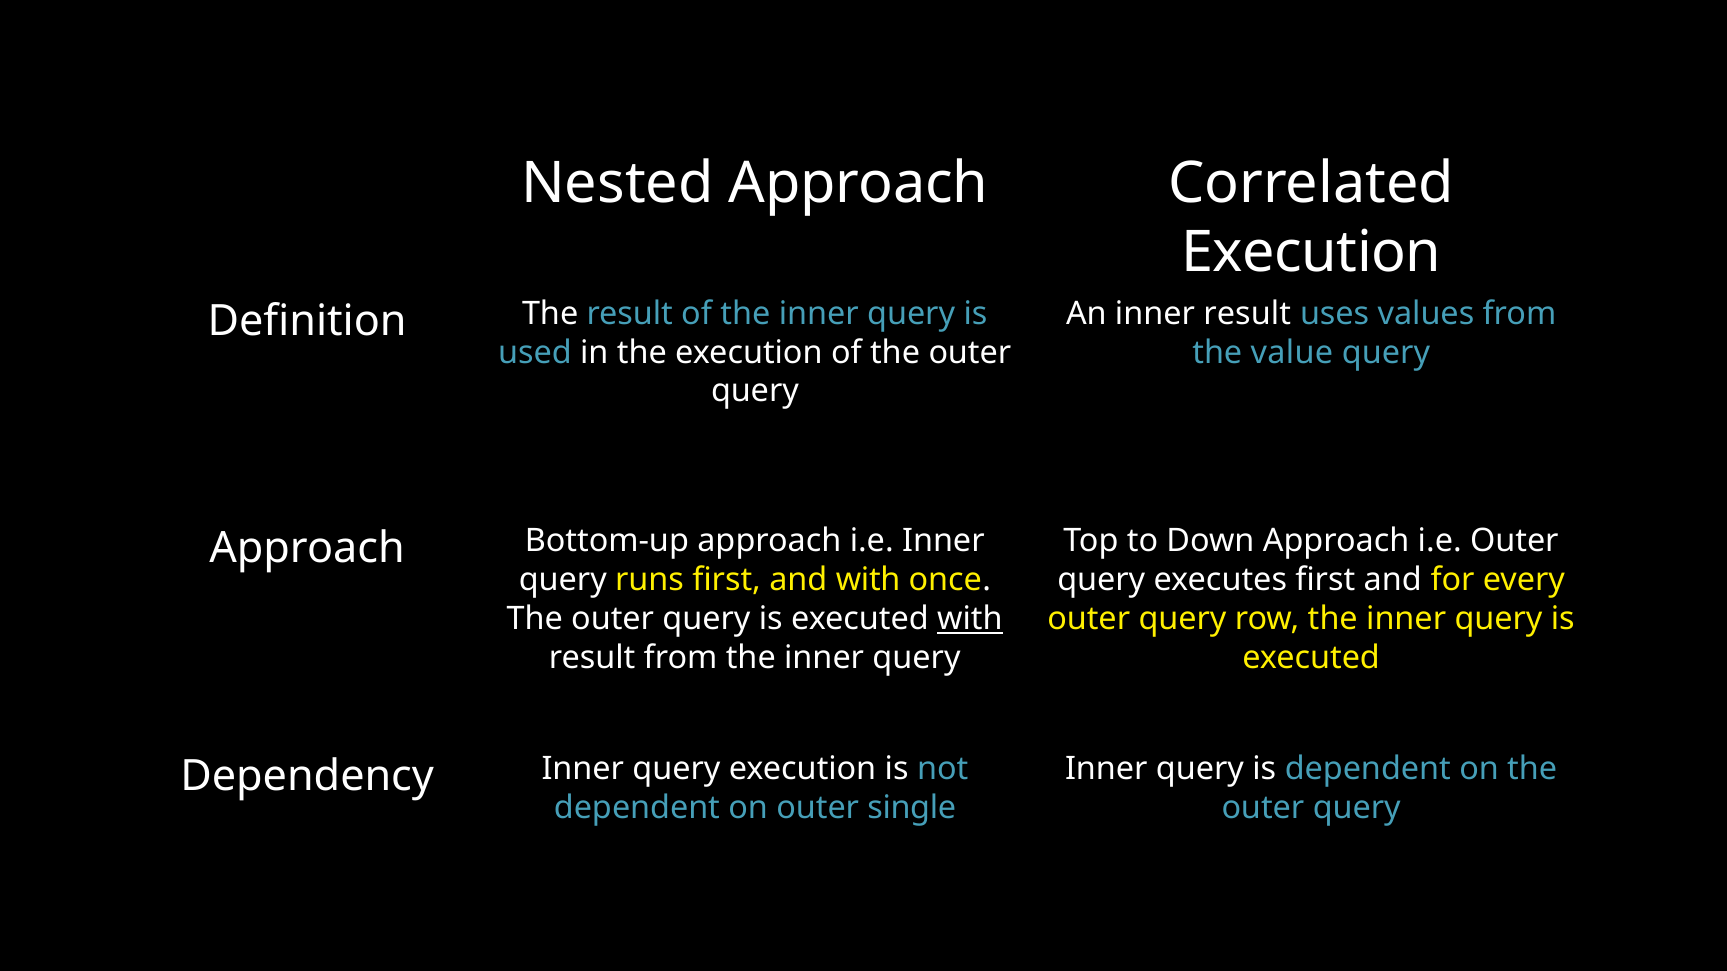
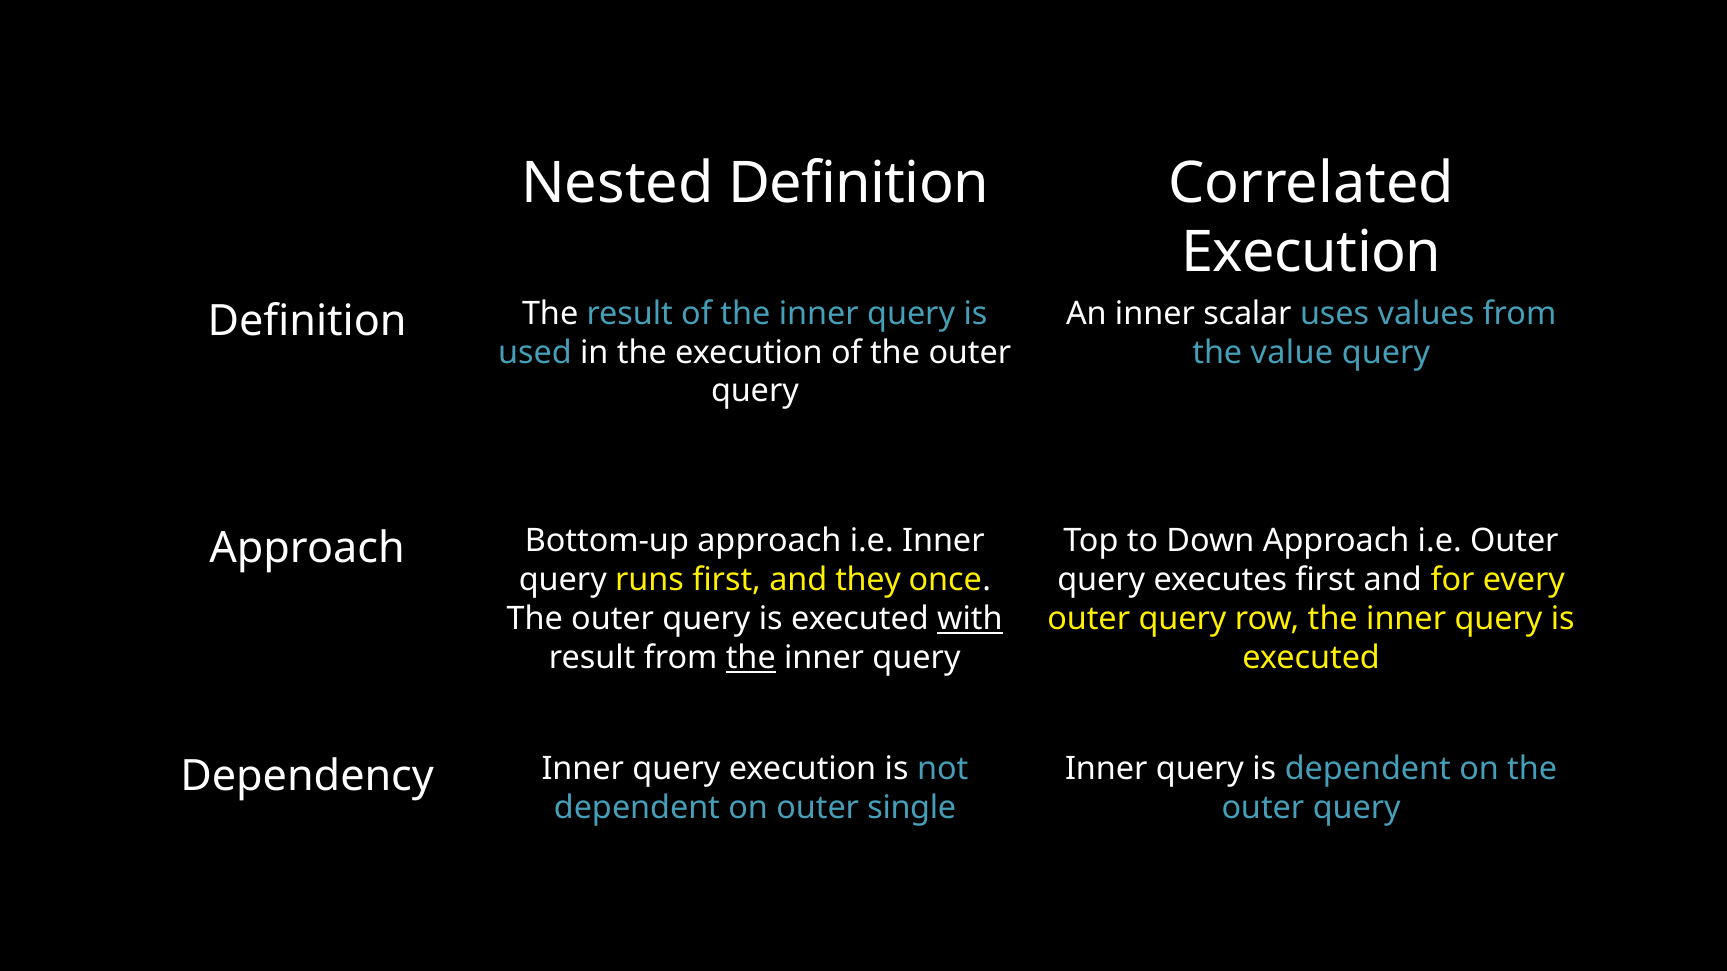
Nested Approach: Approach -> Definition
inner result: result -> scalar
and with: with -> they
the at (751, 658) underline: none -> present
